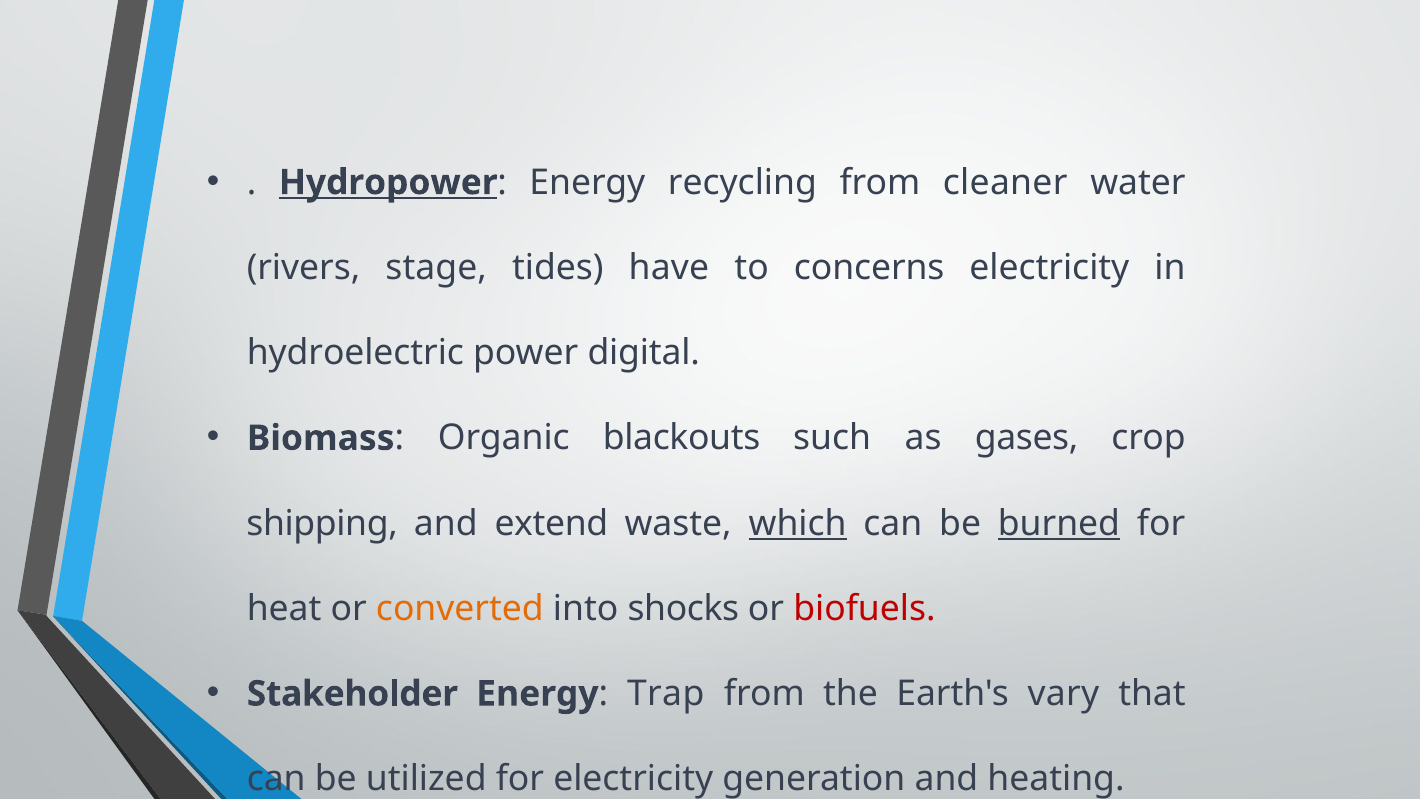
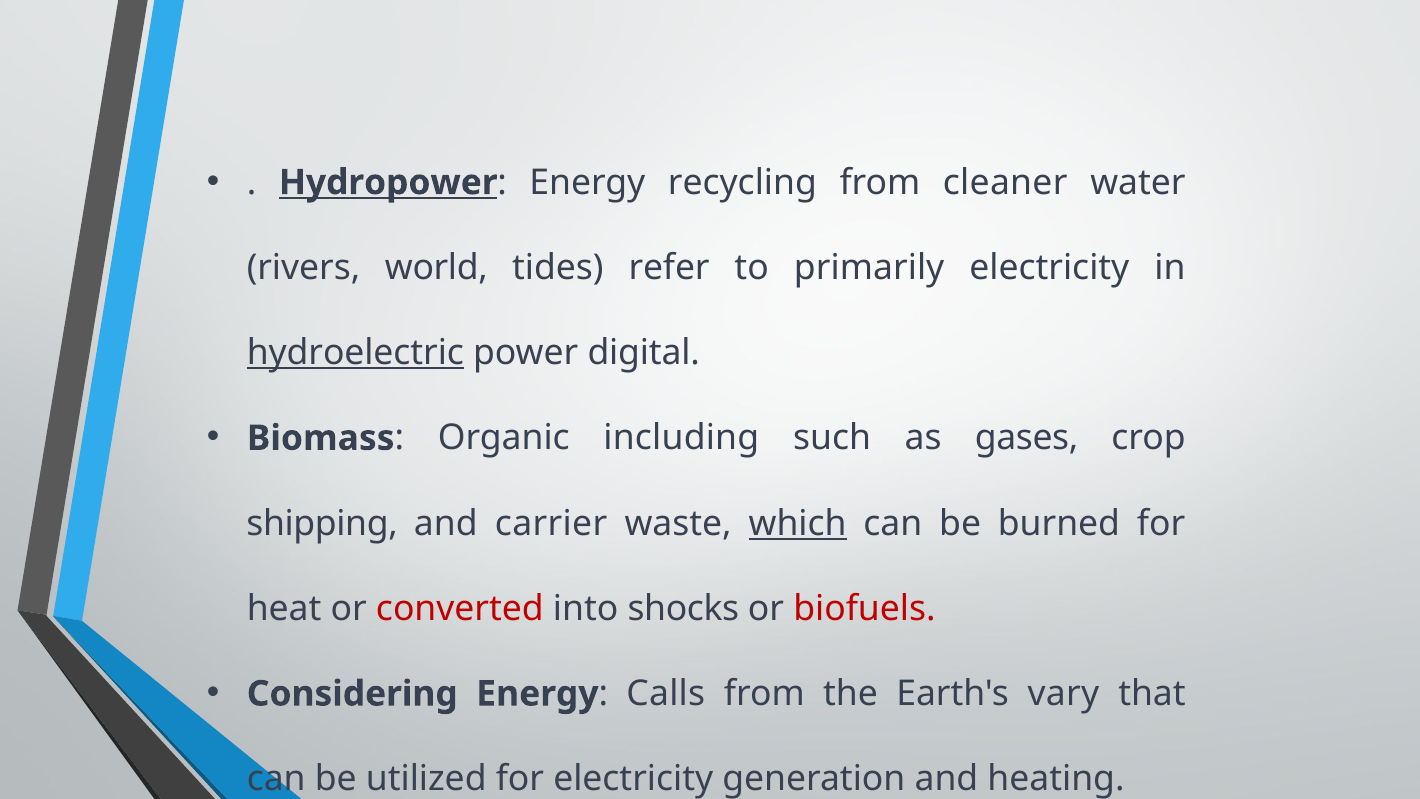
stage: stage -> world
have: have -> refer
concerns: concerns -> primarily
hydroelectric underline: none -> present
blackouts: blackouts -> including
extend: extend -> carrier
burned underline: present -> none
converted colour: orange -> red
Stakeholder: Stakeholder -> Considering
Trap: Trap -> Calls
